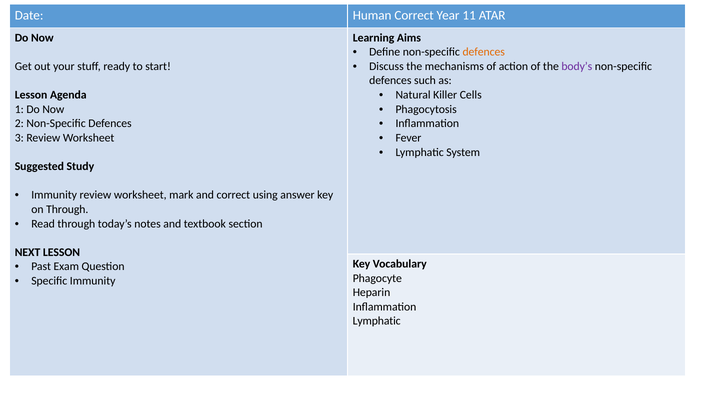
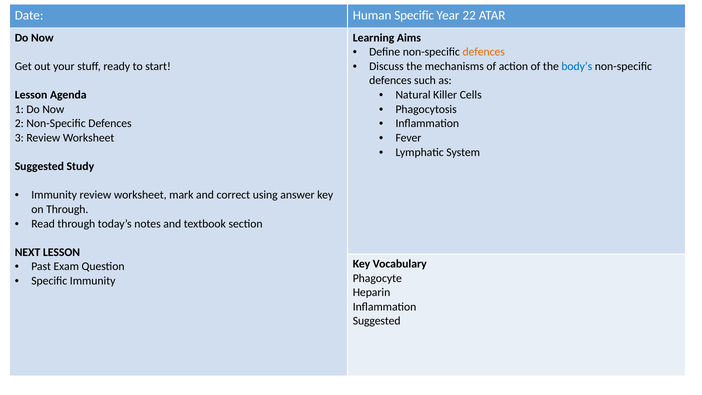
Human Correct: Correct -> Specific
11: 11 -> 22
body’s colour: purple -> blue
Lymphatic at (377, 321): Lymphatic -> Suggested
